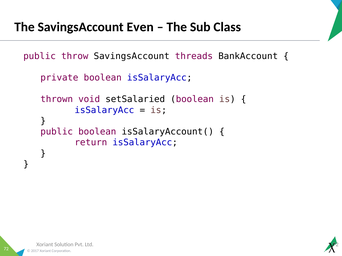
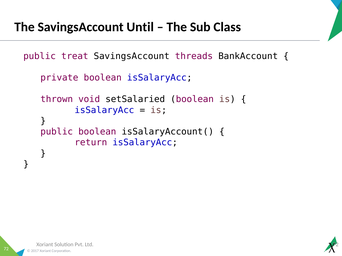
Even: Even -> Until
throw: throw -> treat
